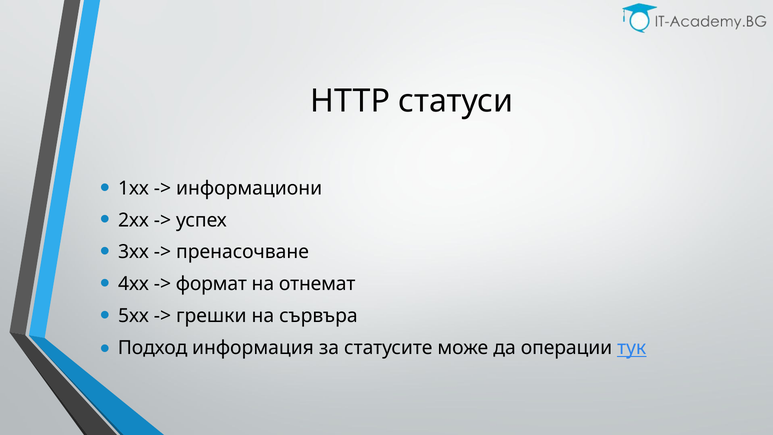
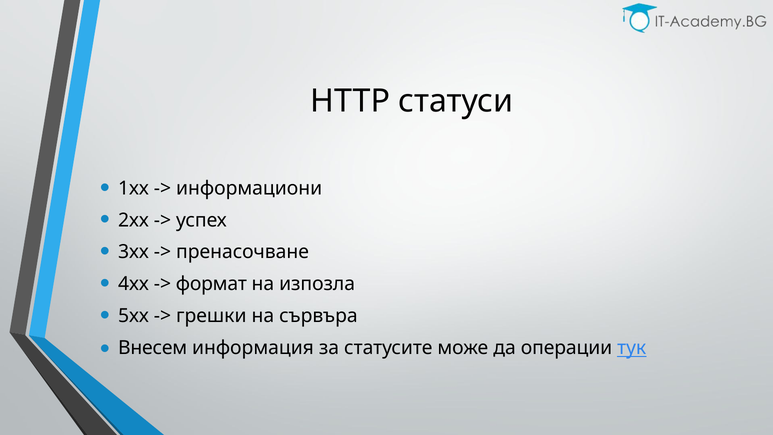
отнемат: отнемат -> изпозла
Подход: Подход -> Внесем
